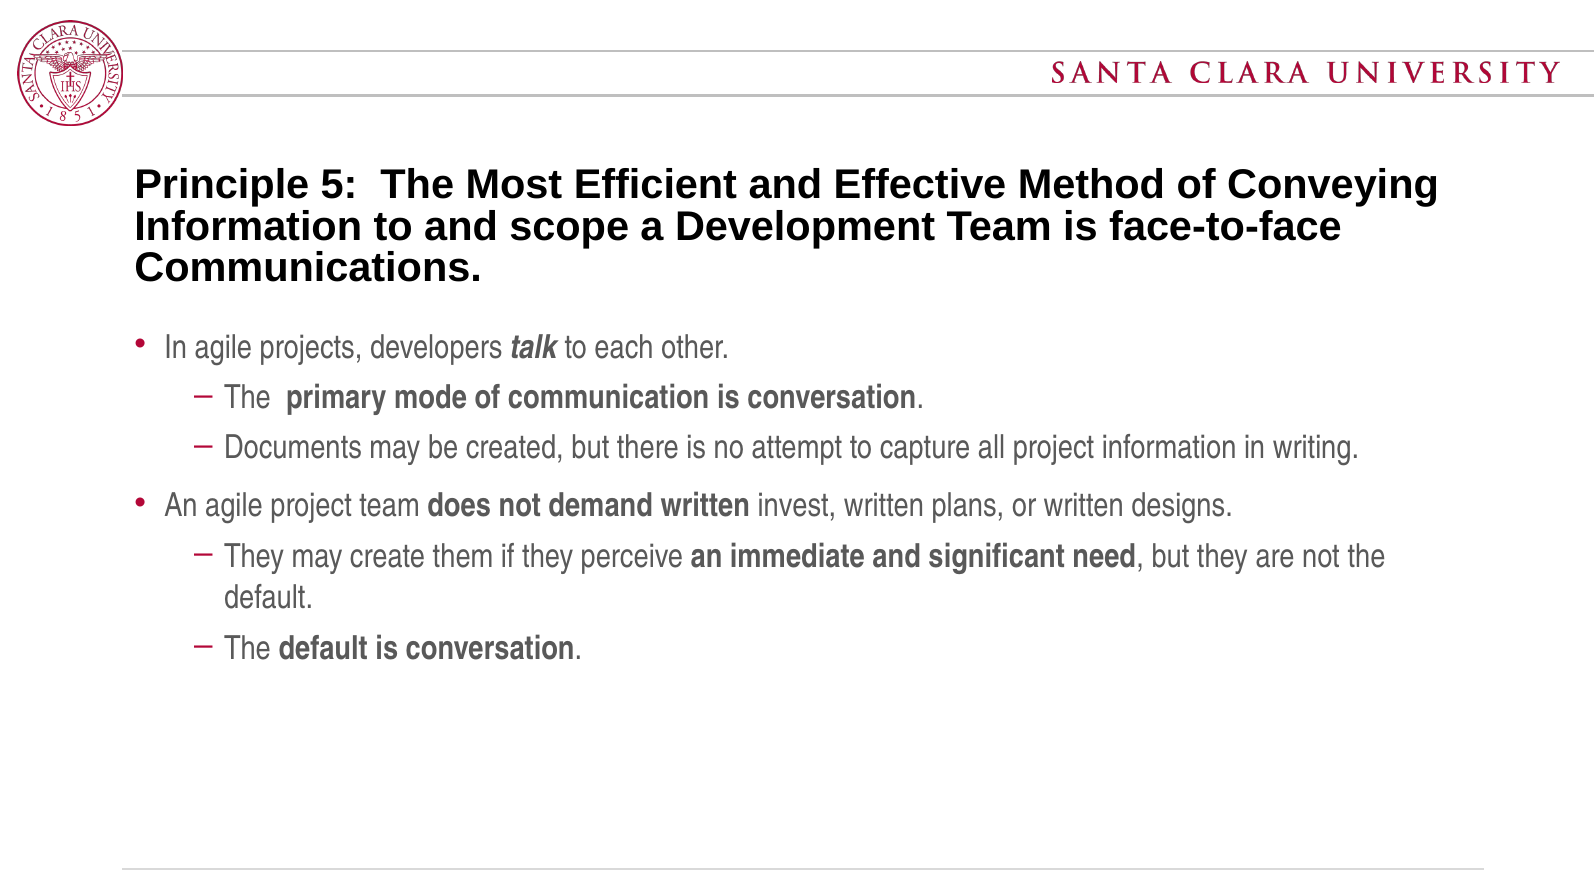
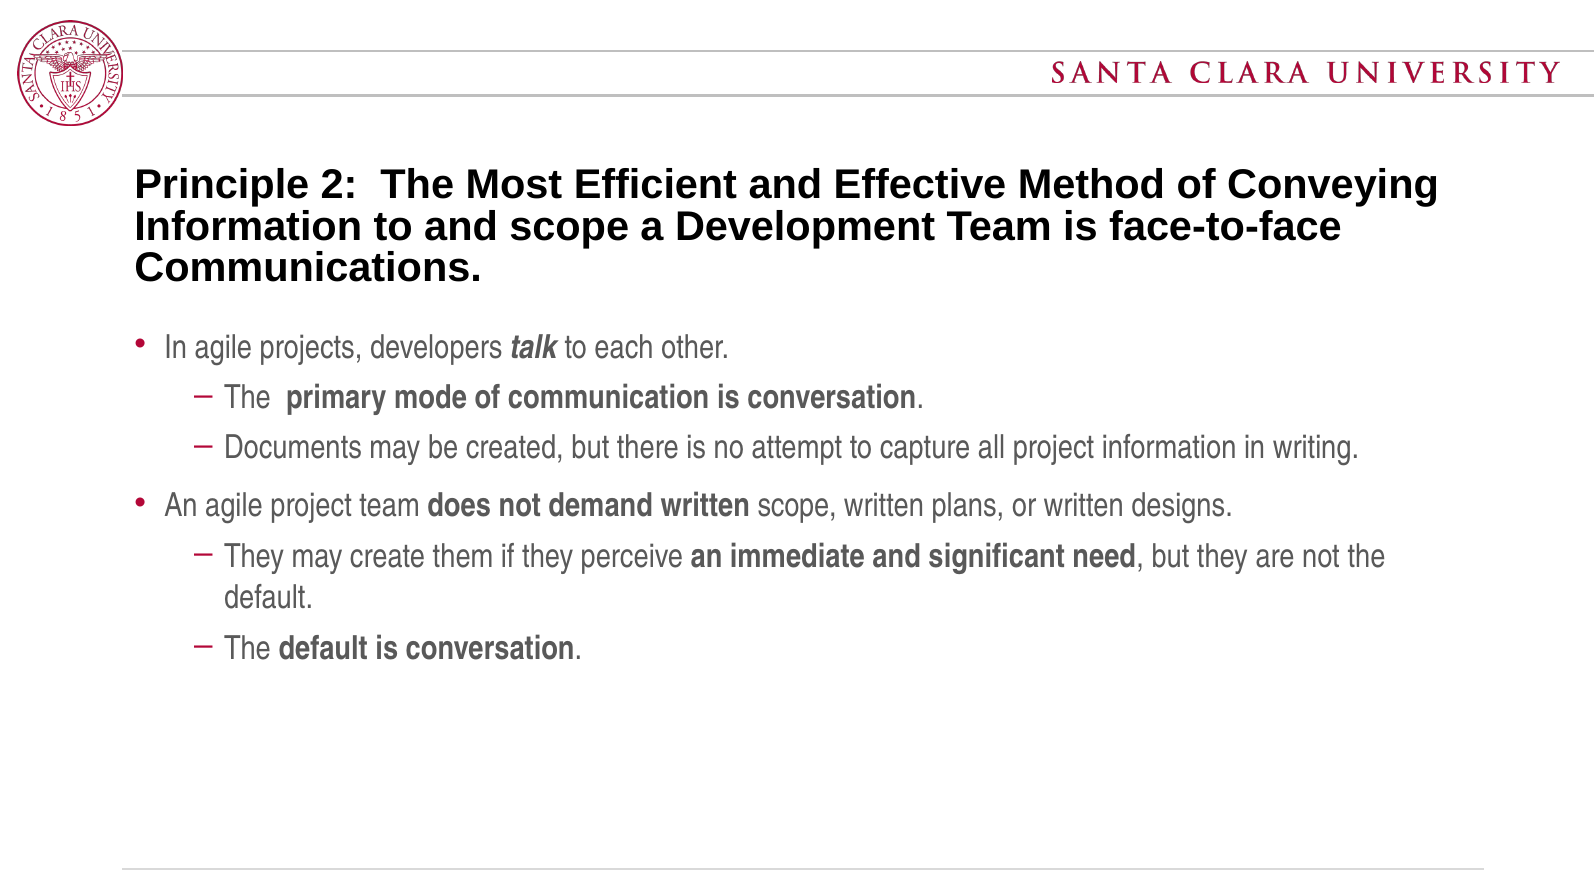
5: 5 -> 2
written invest: invest -> scope
